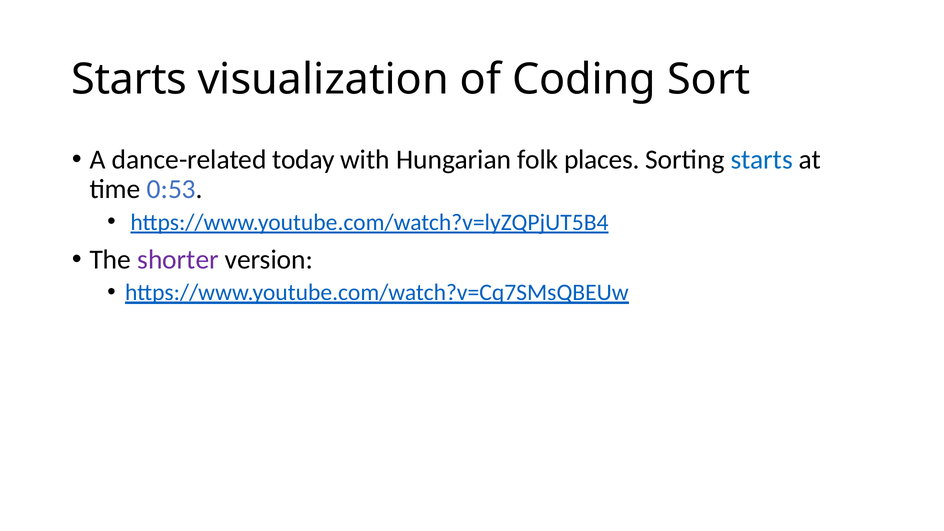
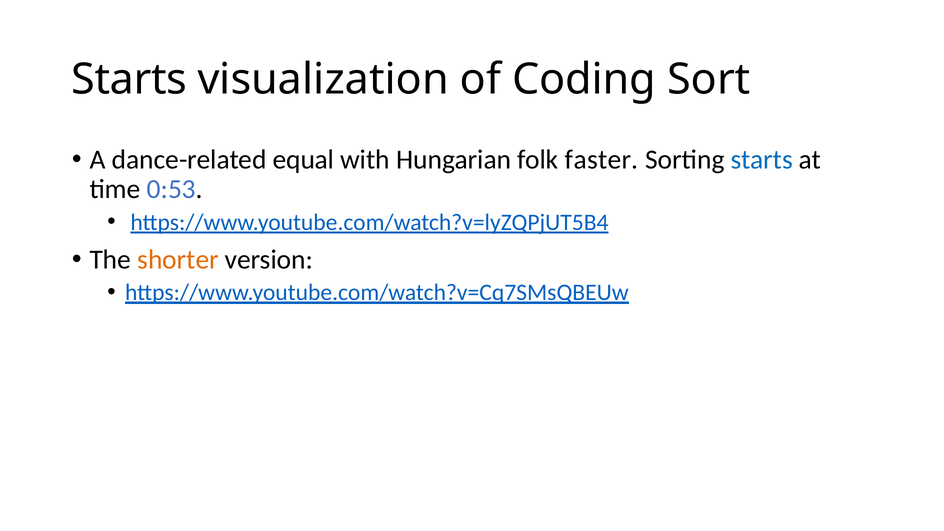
today: today -> equal
places: places -> faster
shorter colour: purple -> orange
